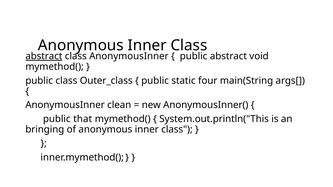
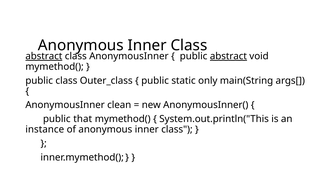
abstract at (228, 56) underline: none -> present
four: four -> only
bringing: bringing -> instance
